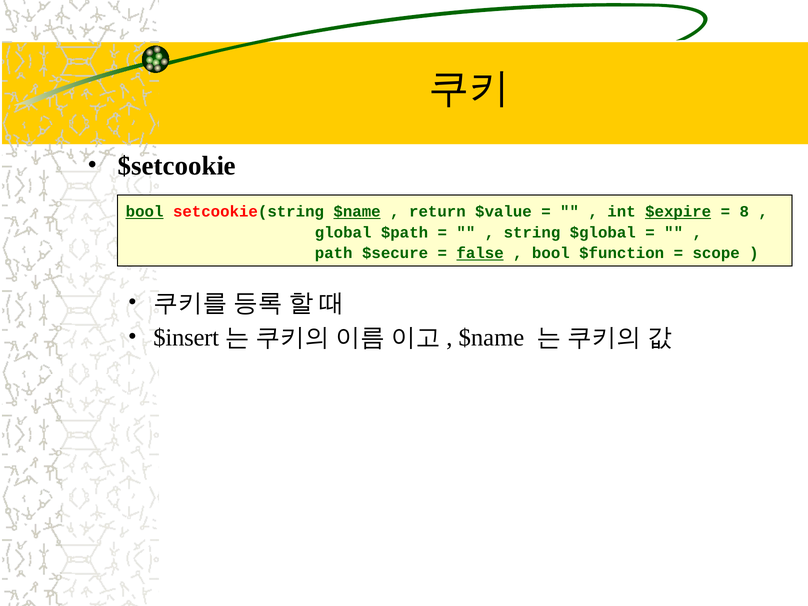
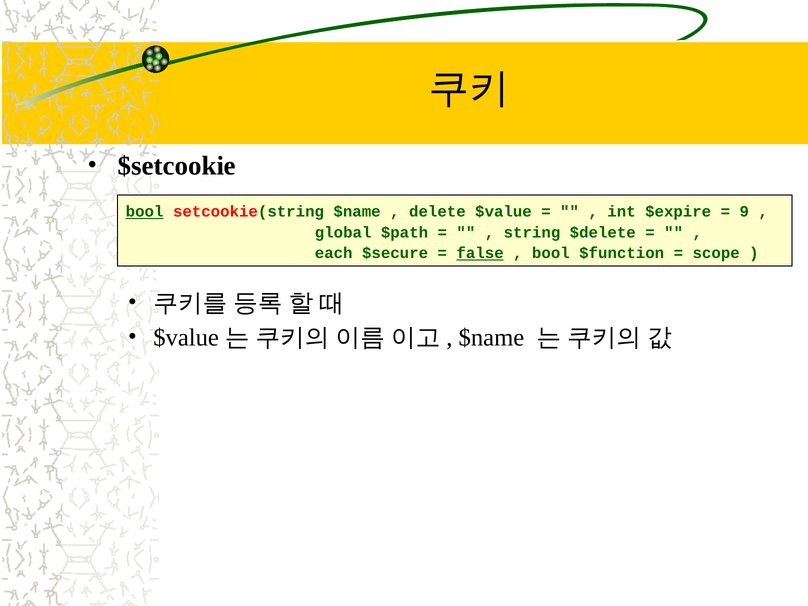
$name at (357, 212) underline: present -> none
return: return -> delete
$expire underline: present -> none
8: 8 -> 9
$global: $global -> $delete
path: path -> each
$insert at (186, 338): $insert -> $value
